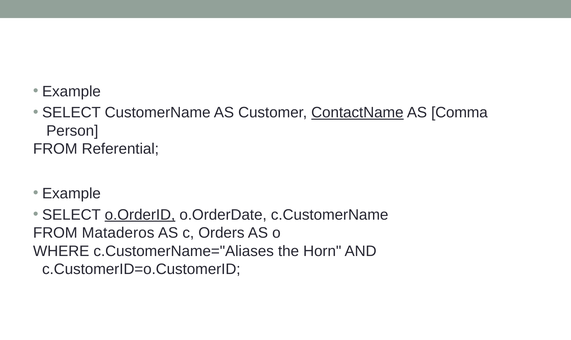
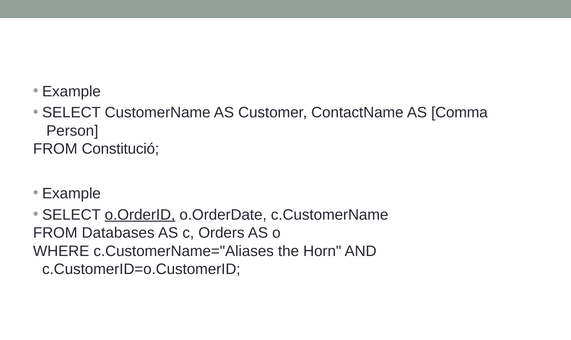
ContactName underline: present -> none
Referential: Referential -> Constitució
Mataderos: Mataderos -> Databases
